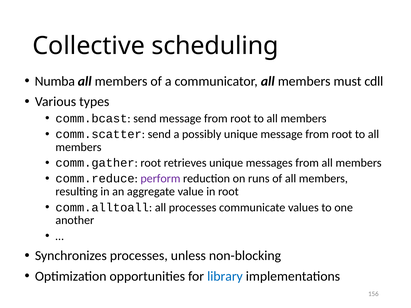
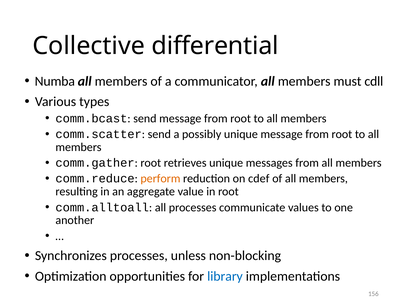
scheduling: scheduling -> differential
perform colour: purple -> orange
runs: runs -> cdef
